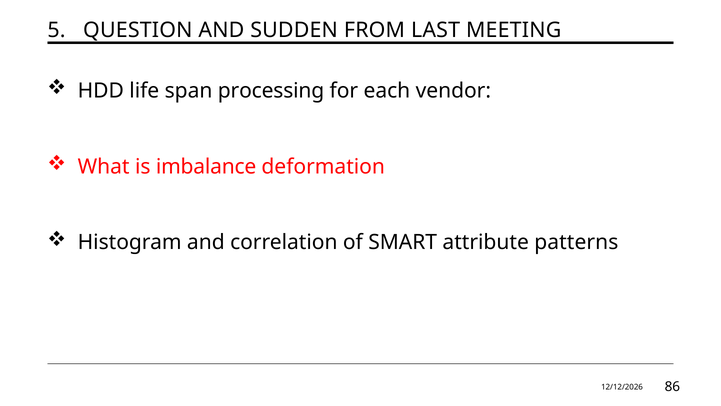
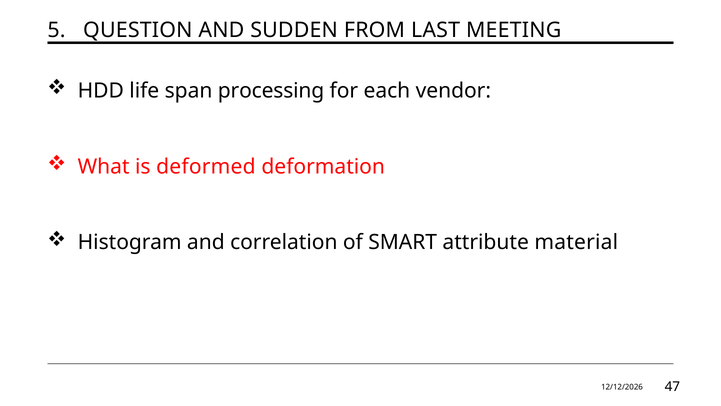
imbalance: imbalance -> deformed
patterns: patterns -> material
86: 86 -> 47
